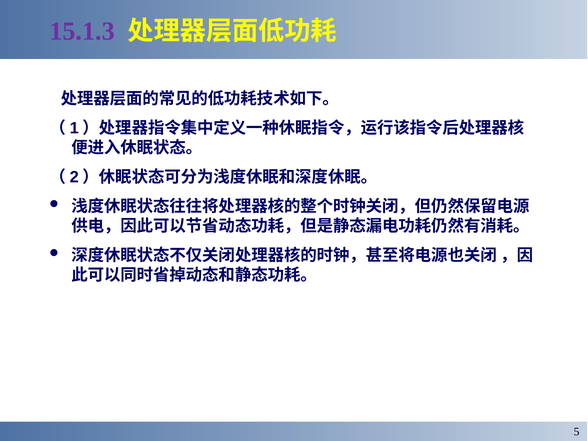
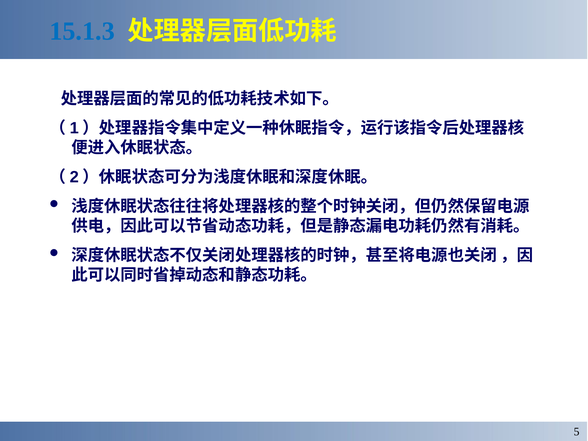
15.1.3 colour: purple -> blue
